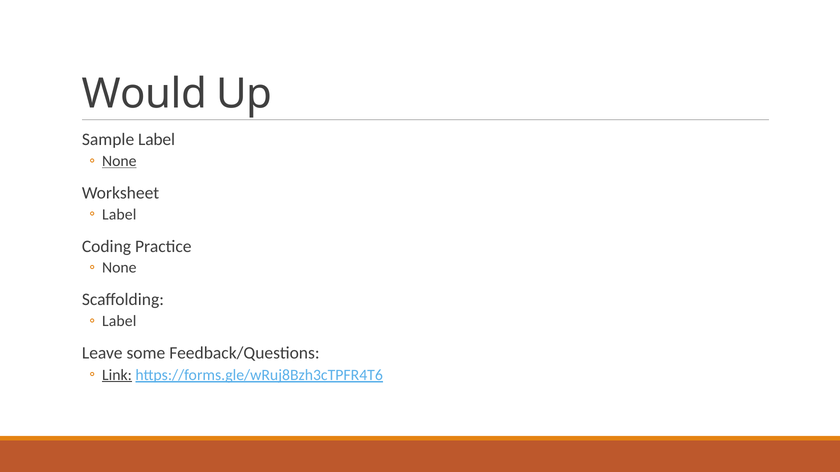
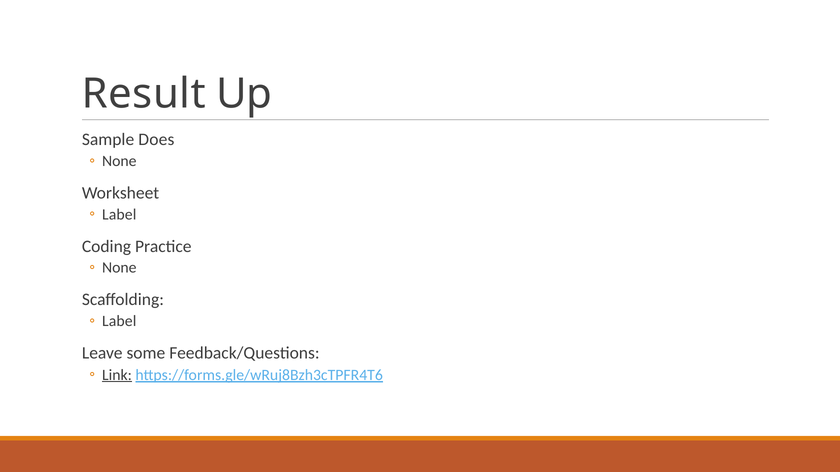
Would: Would -> Result
Sample Label: Label -> Does
None at (119, 161) underline: present -> none
